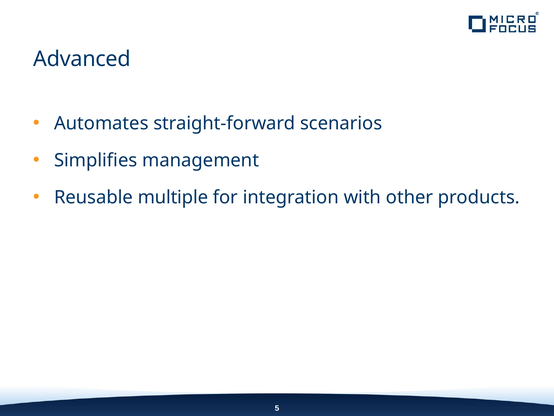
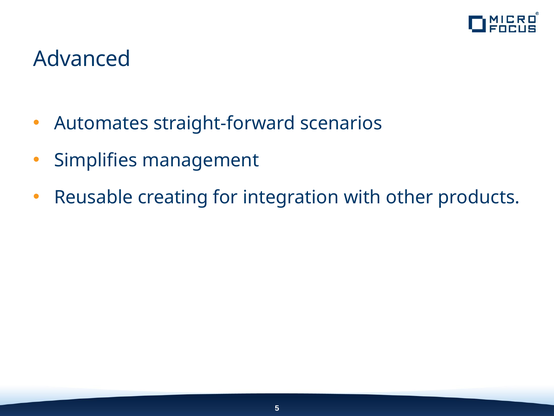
multiple: multiple -> creating
